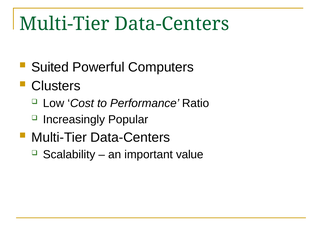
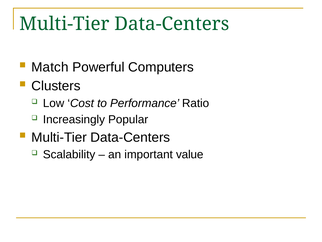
Suited: Suited -> Match
